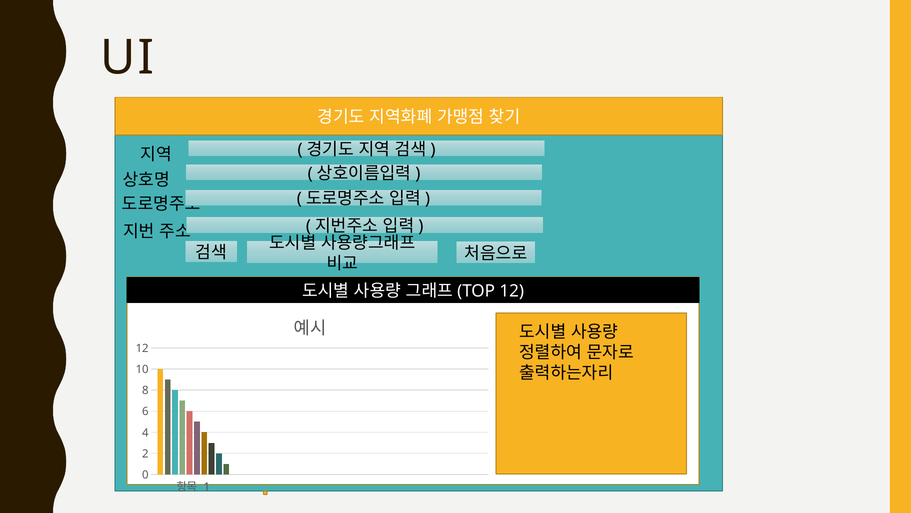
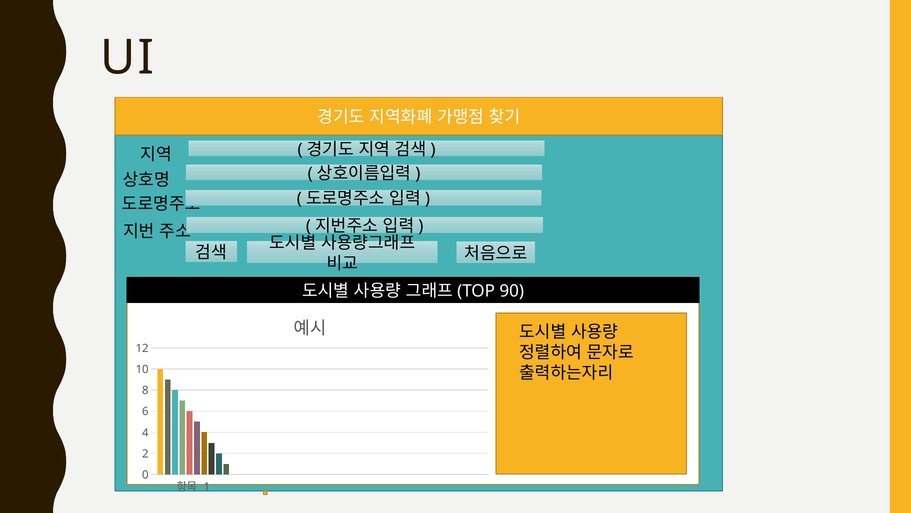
12 at (512, 291): 12 -> 90
